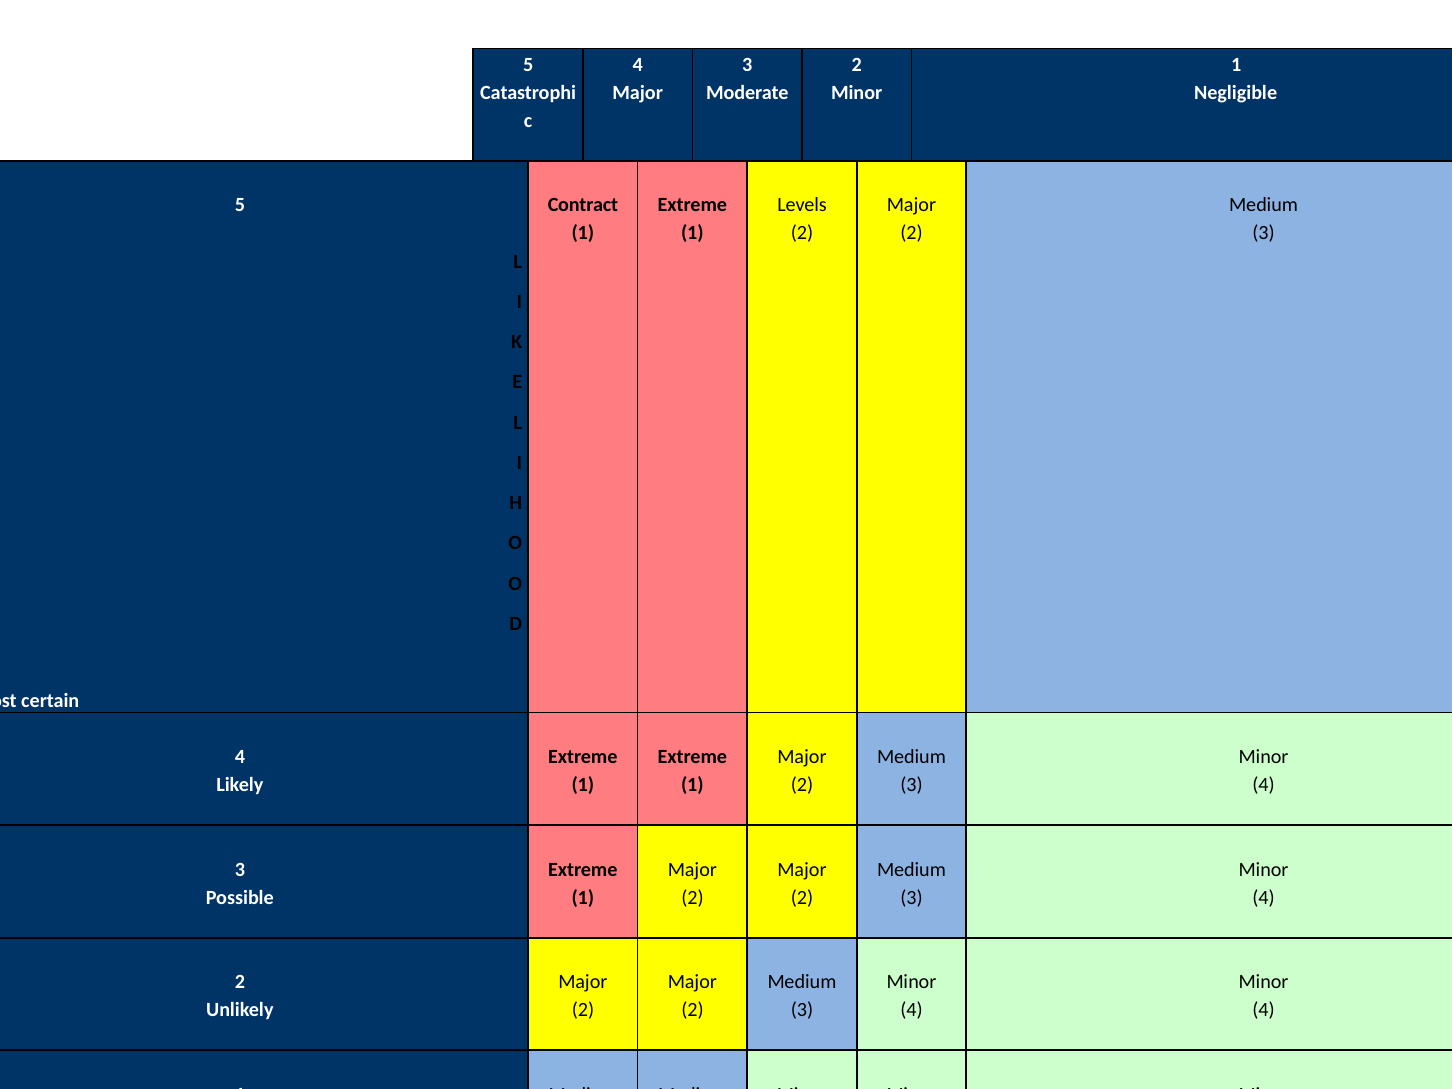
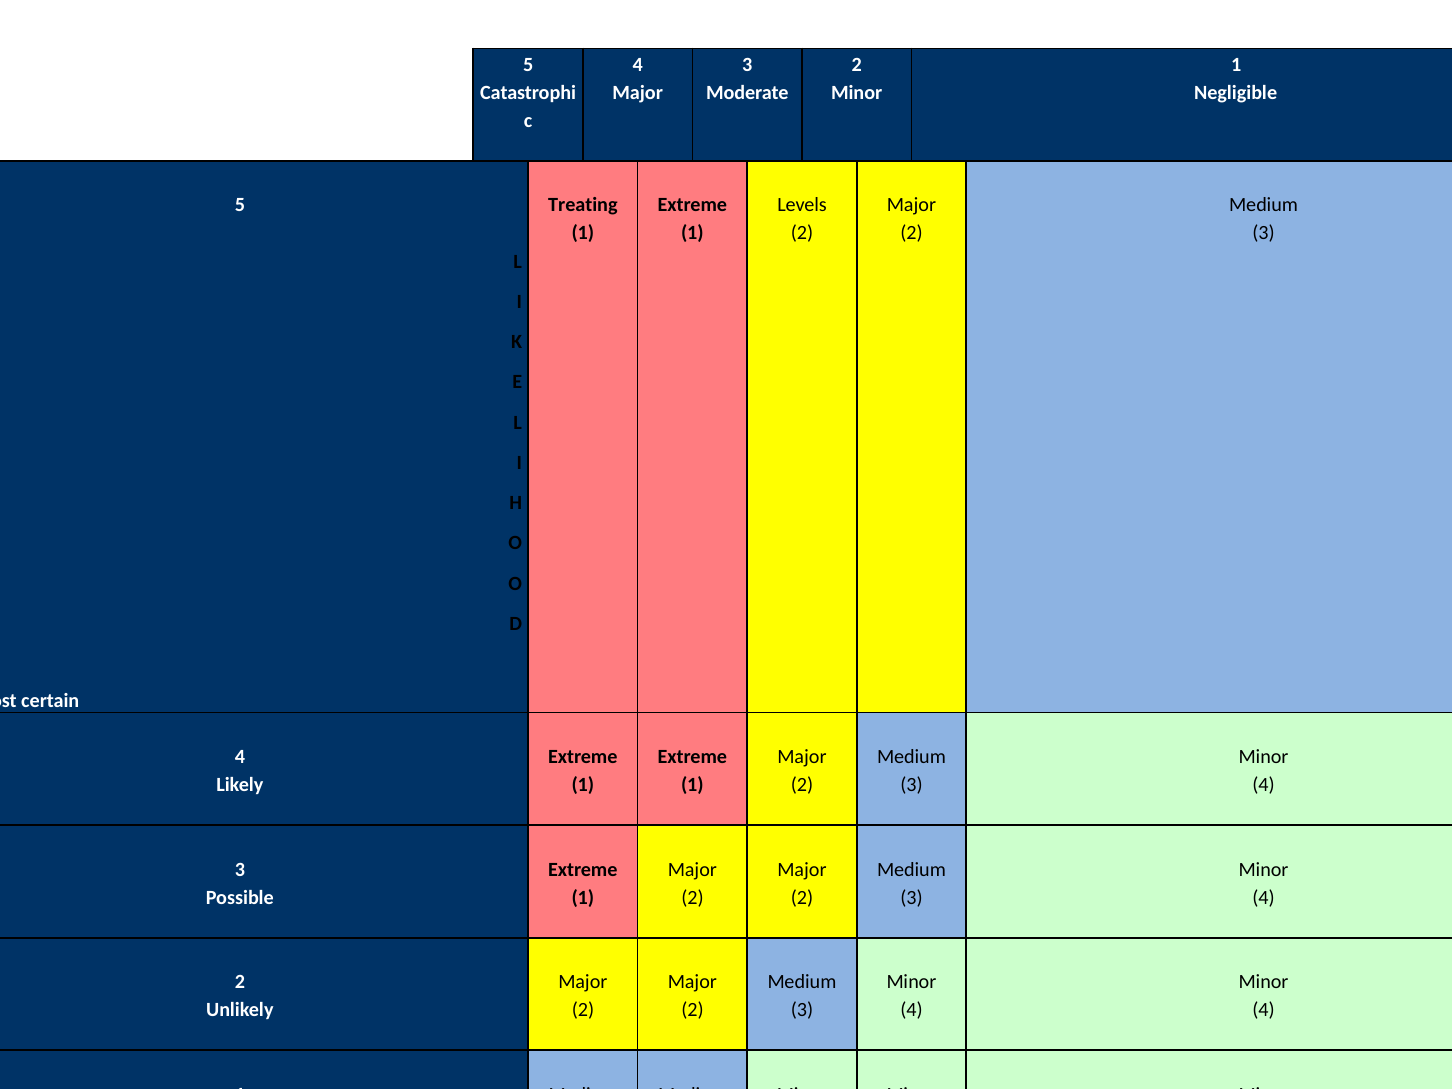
Contract: Contract -> Treating
